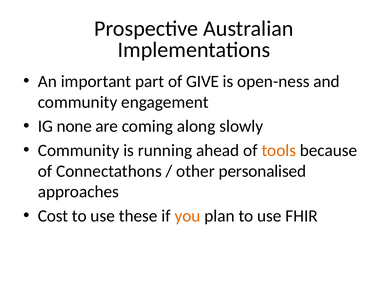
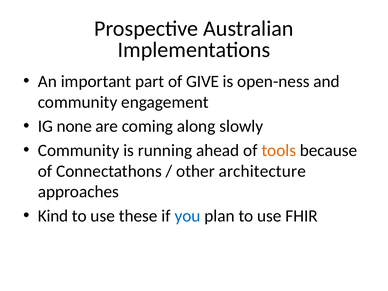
personalised: personalised -> architecture
Cost: Cost -> Kind
you colour: orange -> blue
